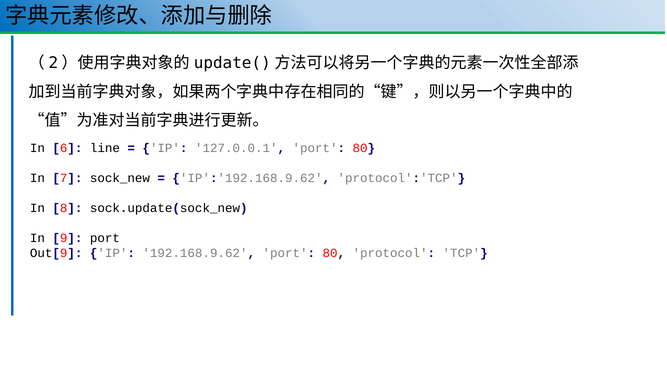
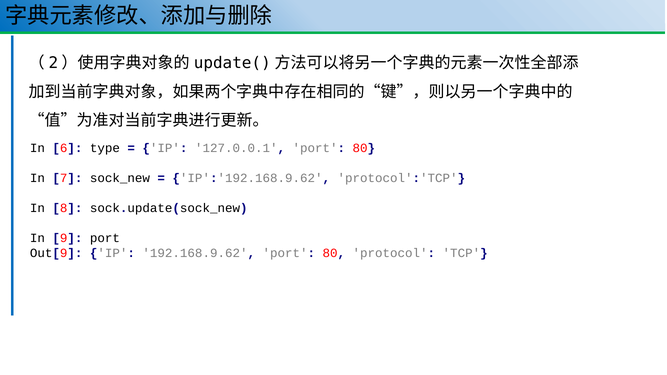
line: line -> type
